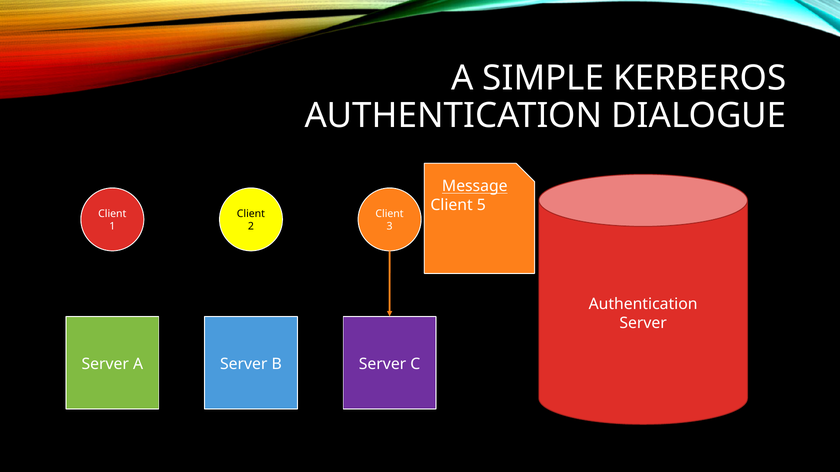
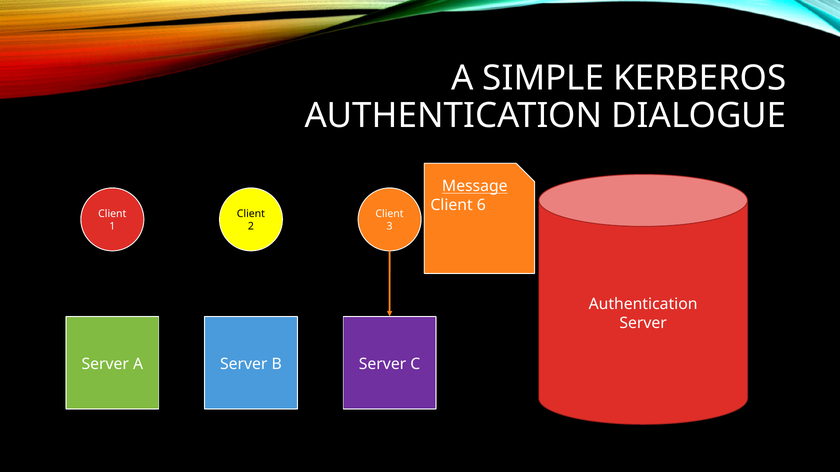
5: 5 -> 6
